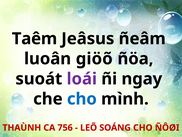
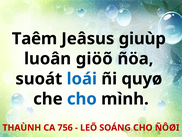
ñeâm: ñeâm -> giuùp
loái colour: purple -> blue
ngay: ngay -> quyø
